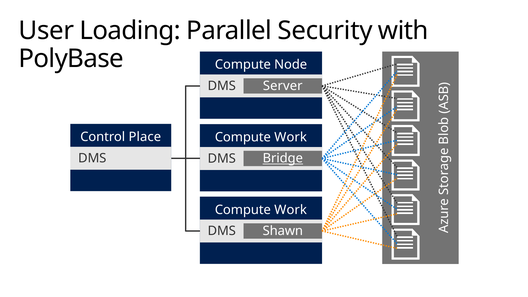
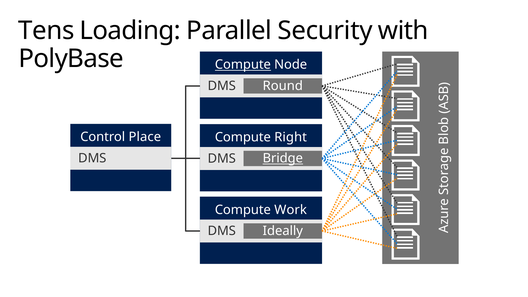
User: User -> Tens
Compute at (243, 65) underline: none -> present
Server: Server -> Round
Work at (291, 137): Work -> Right
Shawn: Shawn -> Ideally
